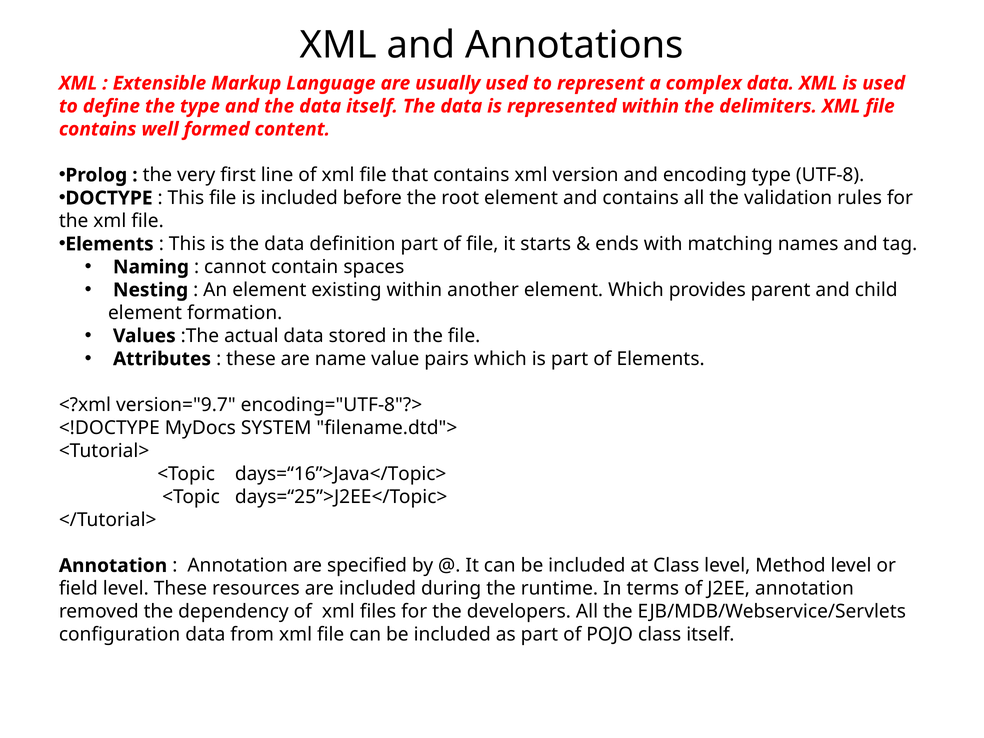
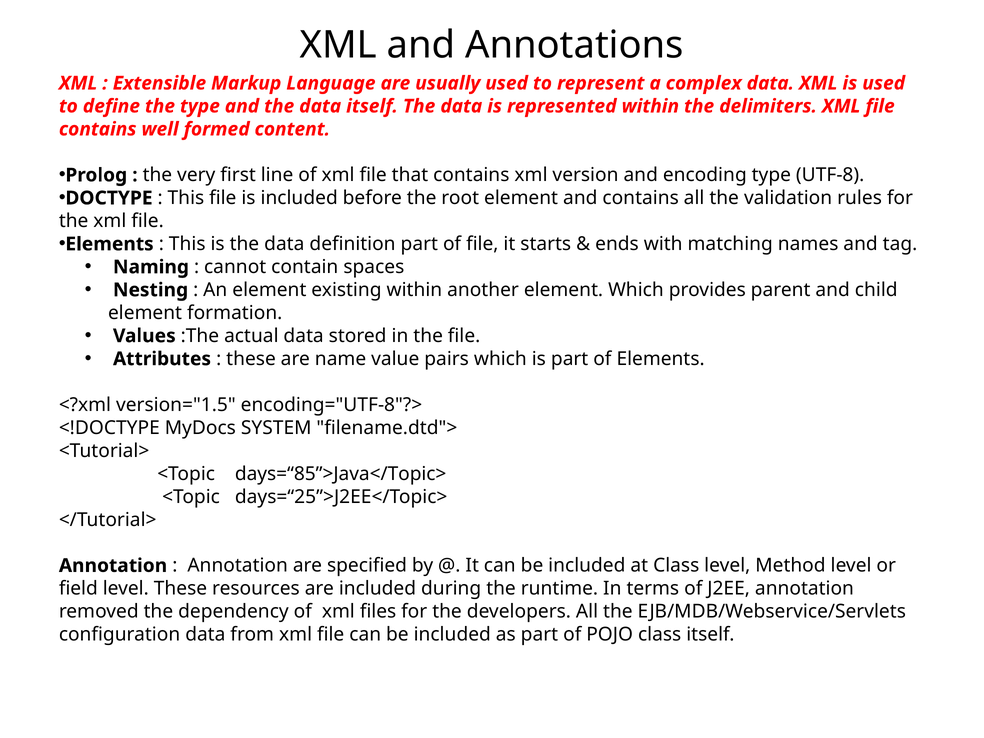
version="9.7: version="9.7 -> version="1.5
days=“16”>Java</Topic>: days=“16”>Java</Topic> -> days=“85”>Java</Topic>
